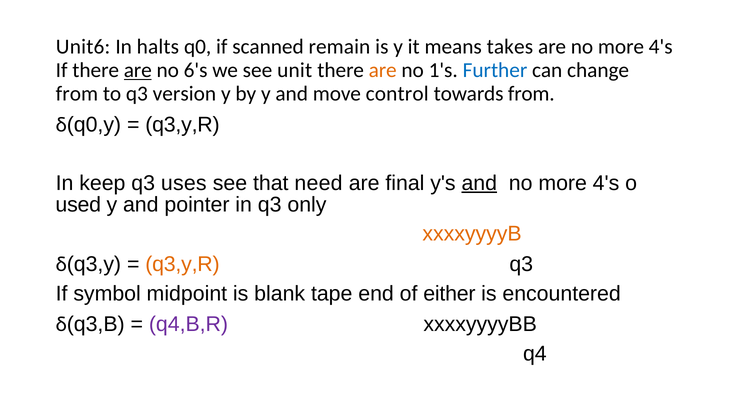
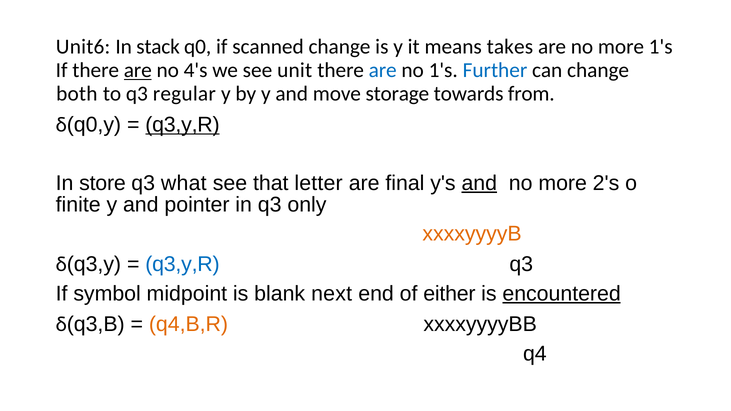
halts: halts -> stack
scanned remain: remain -> change
are no more 4's: 4's -> 1's
6's: 6's -> 4's
are at (383, 70) colour: orange -> blue
from at (77, 94): from -> both
version: version -> regular
control: control -> storage
q3,y,R at (182, 125) underline: none -> present
keep: keep -> store
uses: uses -> what
need: need -> letter
4's at (606, 183): 4's -> 2's
used: used -> finite
q3,y,R at (182, 264) colour: orange -> blue
tape: tape -> next
encountered underline: none -> present
q4,B,R colour: purple -> orange
